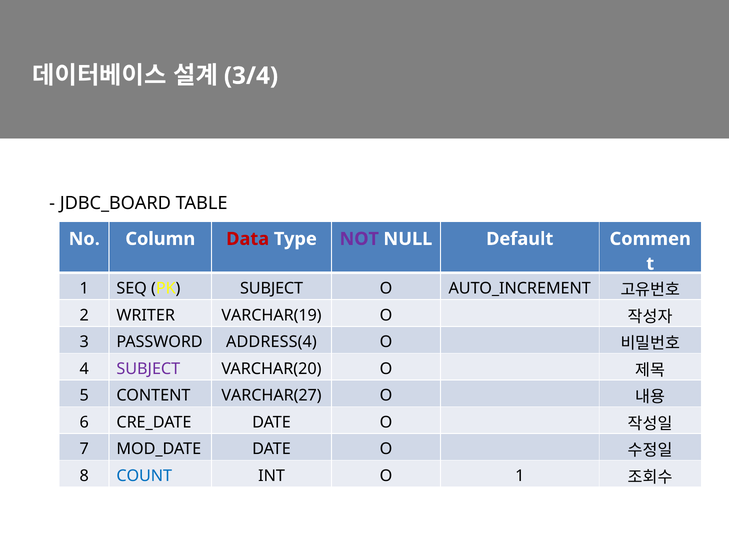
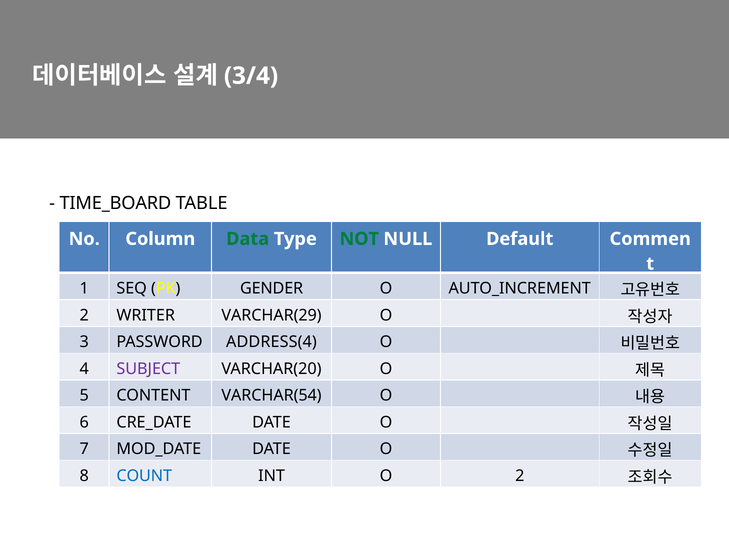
JDBC_BOARD: JDBC_BOARD -> TIME_BOARD
Data colour: red -> green
NOT colour: purple -> green
PK SUBJECT: SUBJECT -> GENDER
VARCHAR(19: VARCHAR(19 -> VARCHAR(29
VARCHAR(27: VARCHAR(27 -> VARCHAR(54
O 1: 1 -> 2
